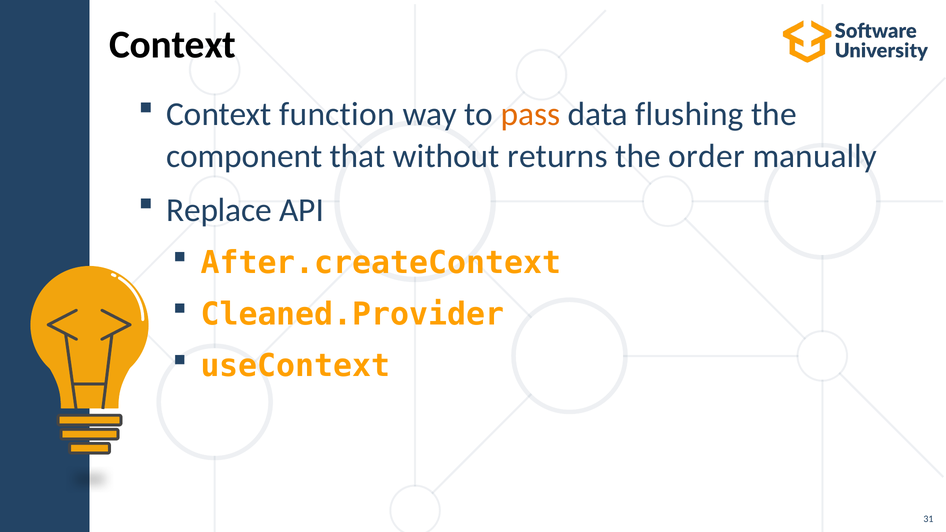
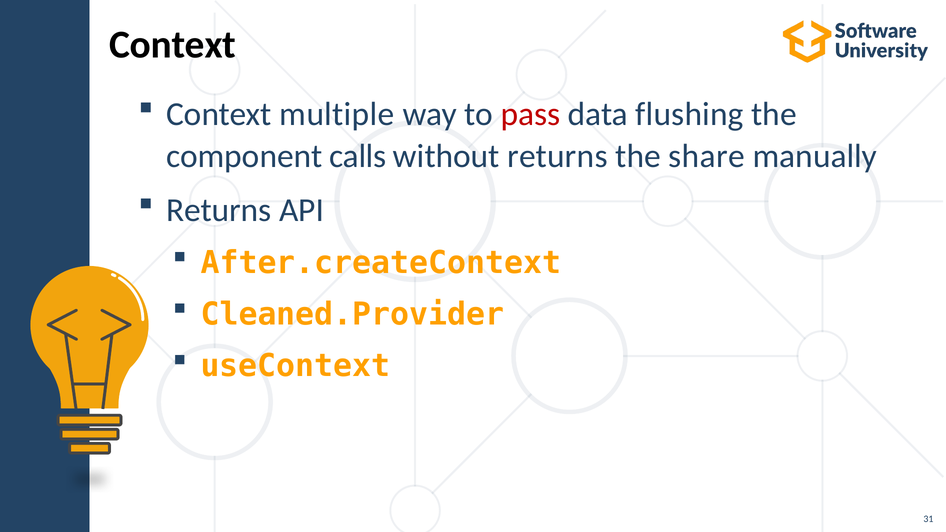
function: function -> multiple
pass colour: orange -> red
that: that -> calls
order: order -> share
Replace at (219, 210): Replace -> Returns
